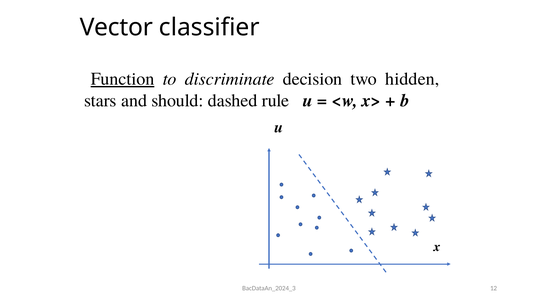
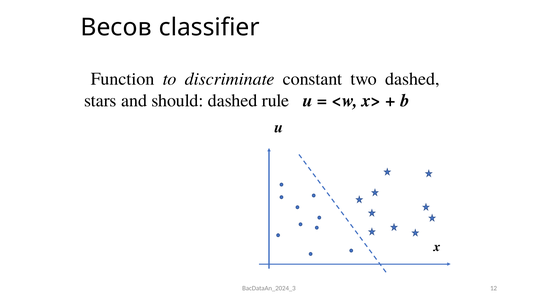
Vector: Vector -> Весов
Function underline: present -> none
decision: decision -> constant
two hidden: hidden -> dashed
